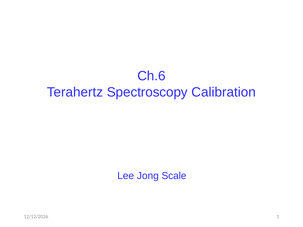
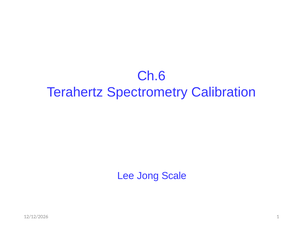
Spectroscopy: Spectroscopy -> Spectrometry
